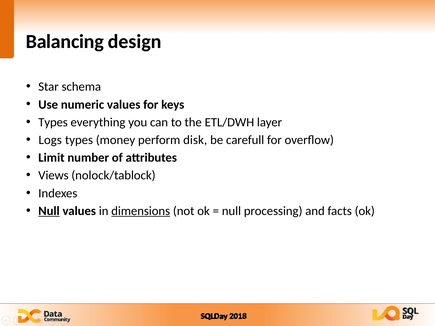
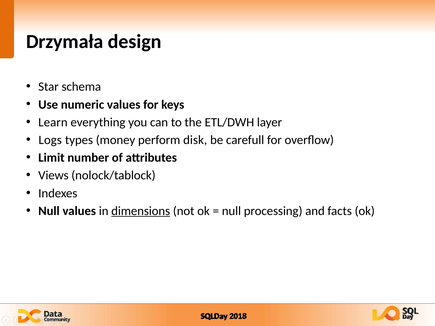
Balancing: Balancing -> Drzymała
Types at (53, 122): Types -> Learn
Null at (49, 211) underline: present -> none
